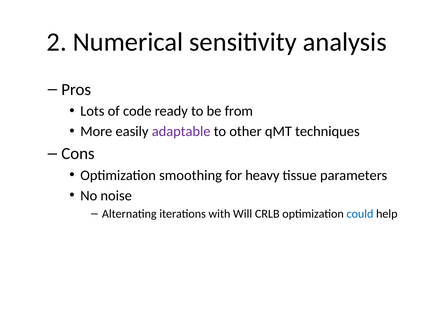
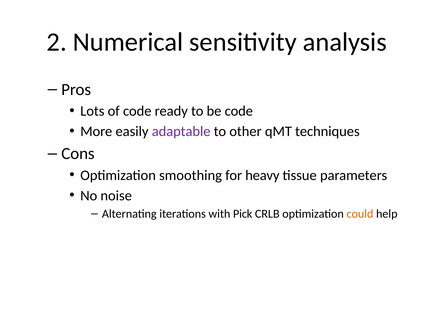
be from: from -> code
Will: Will -> Pick
could colour: blue -> orange
